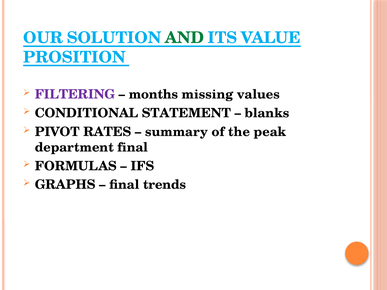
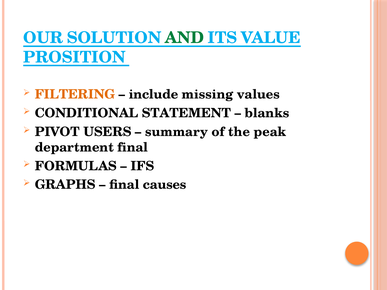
FILTERING colour: purple -> orange
months: months -> include
RATES: RATES -> USERS
trends: trends -> causes
